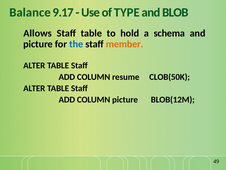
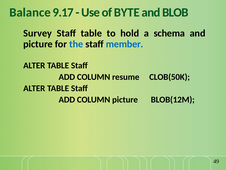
TYPE: TYPE -> BYTE
Allows: Allows -> Survey
member colour: orange -> blue
